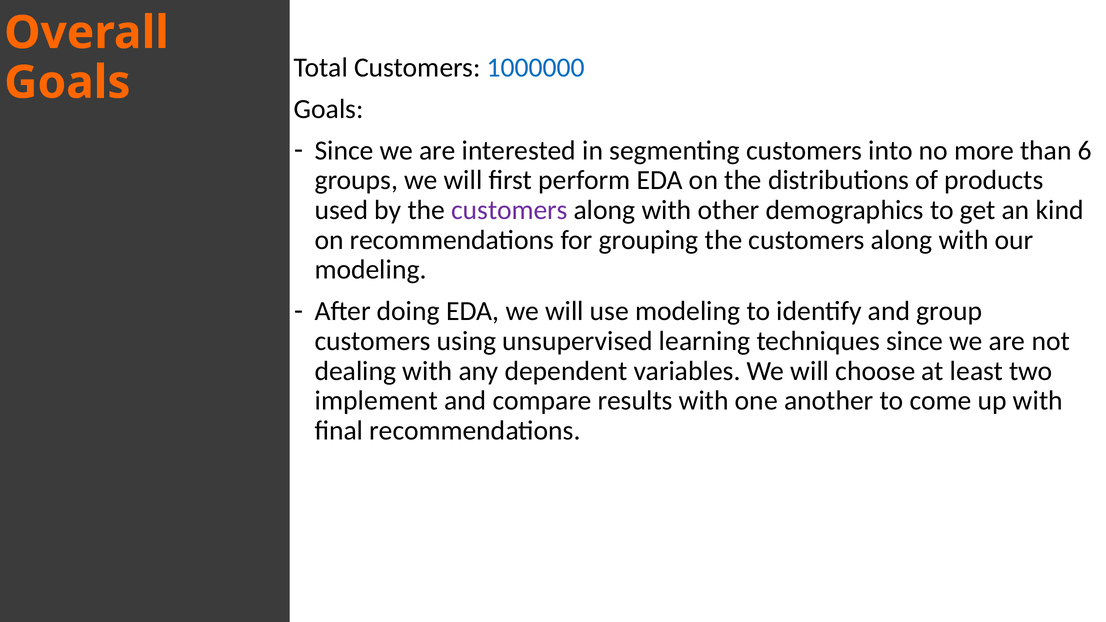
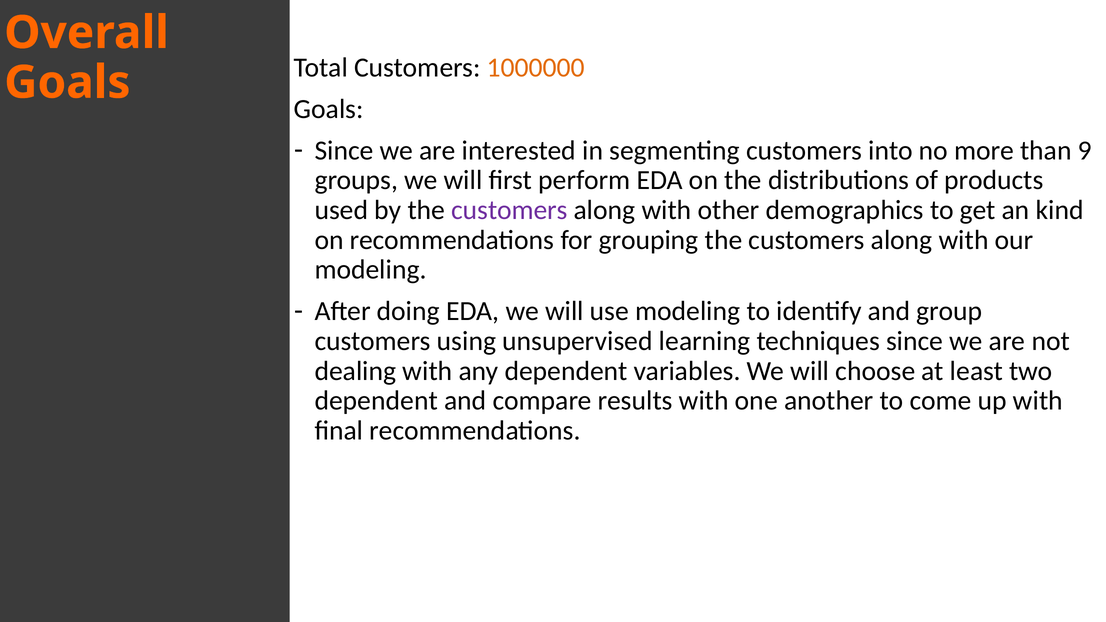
1000000 colour: blue -> orange
6: 6 -> 9
implement at (376, 401): implement -> dependent
